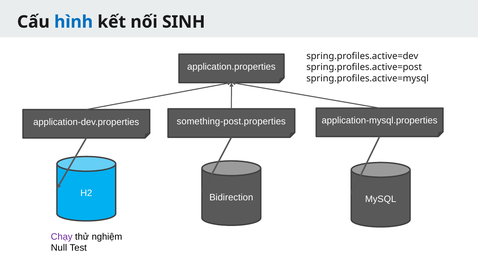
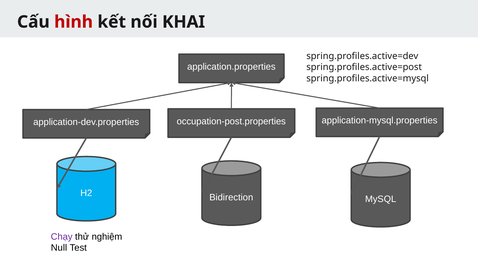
hình colour: blue -> red
SINH: SINH -> KHAI
something-post.properties: something-post.properties -> occupation-post.properties
